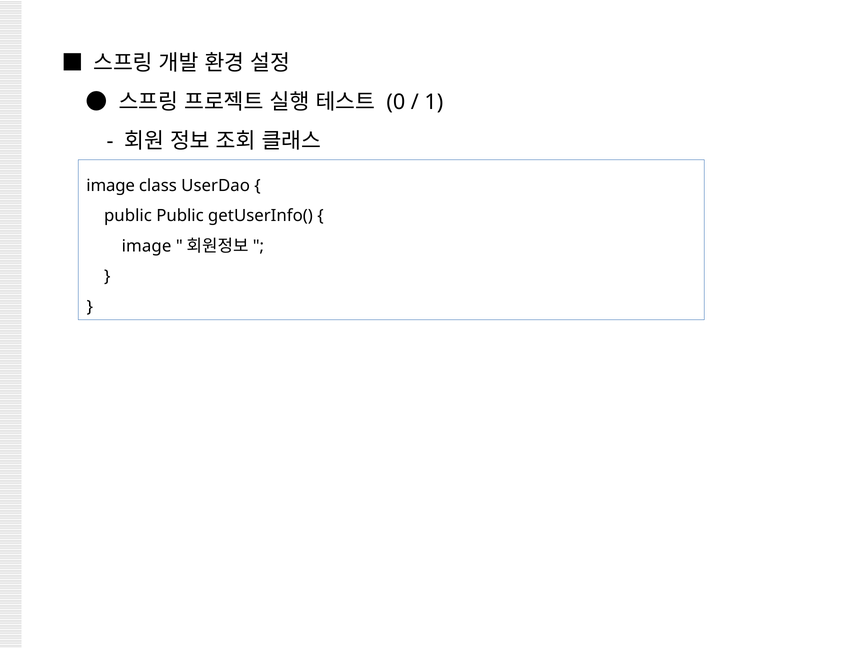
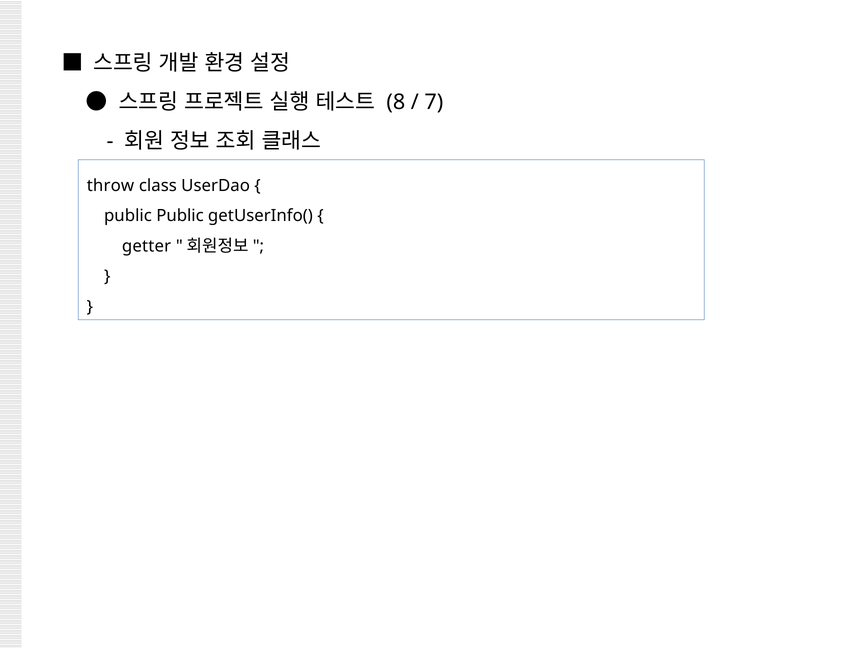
0: 0 -> 8
1: 1 -> 7
image at (111, 186): image -> throw
image at (147, 246): image -> getter
